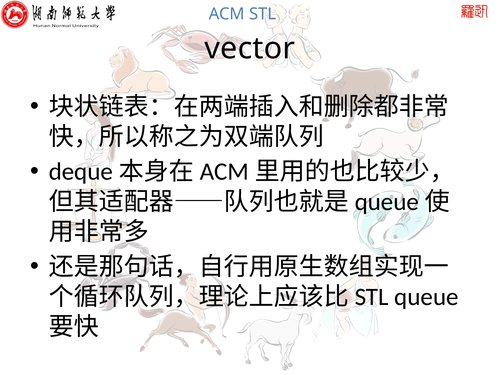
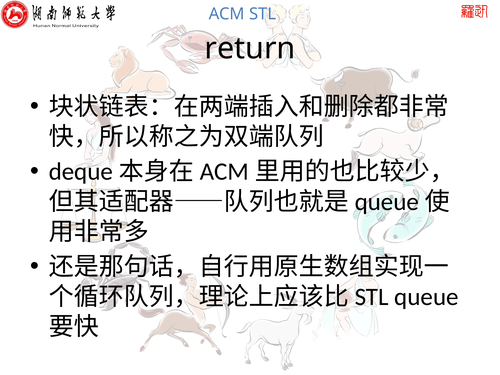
vector: vector -> return
